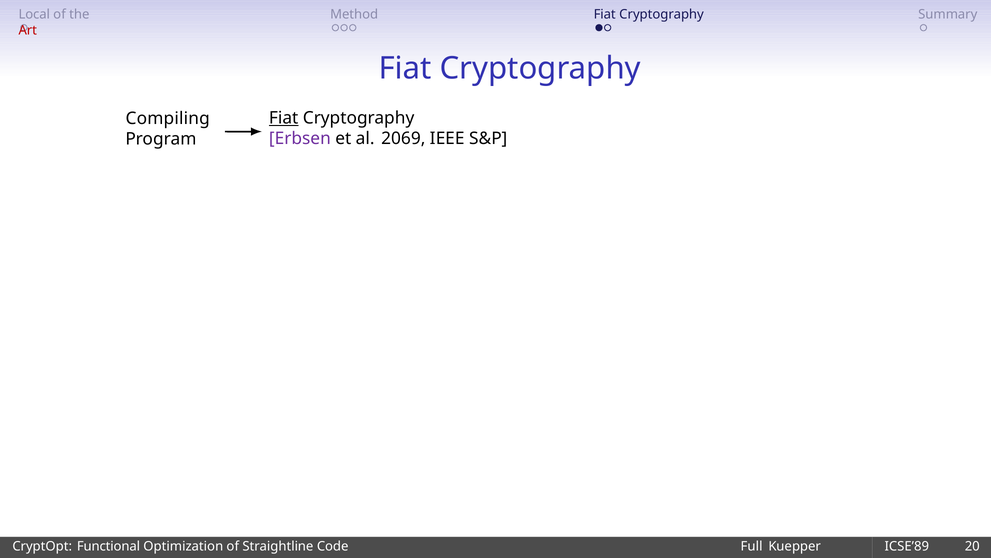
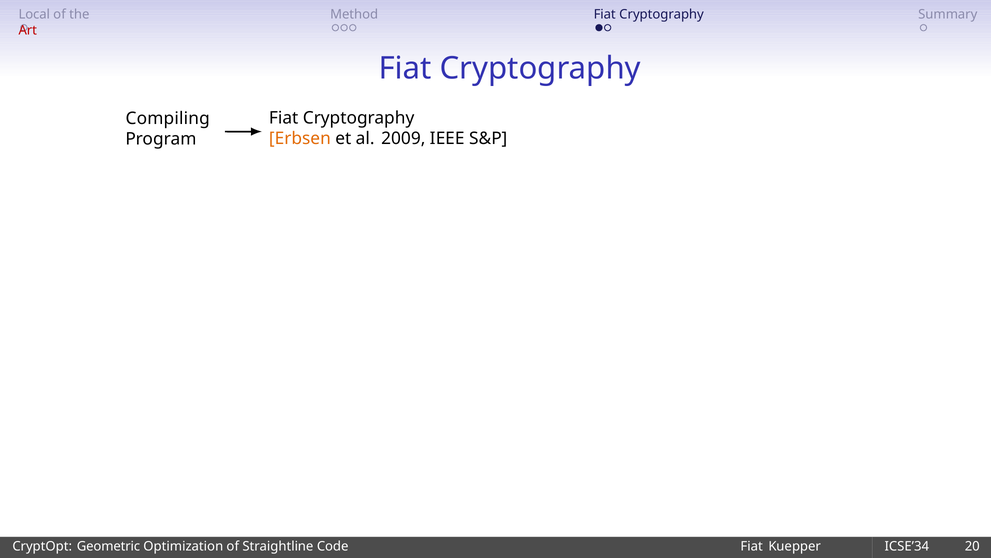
Fiat at (284, 118) underline: present -> none
Erbsen colour: purple -> orange
2069: 2069 -> 2009
Functional: Functional -> Geometric
Code Full: Full -> Fiat
ICSE’89: ICSE’89 -> ICSE’34
